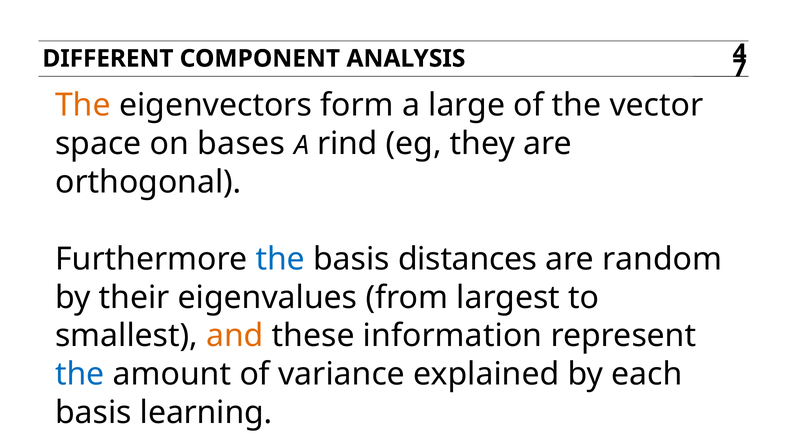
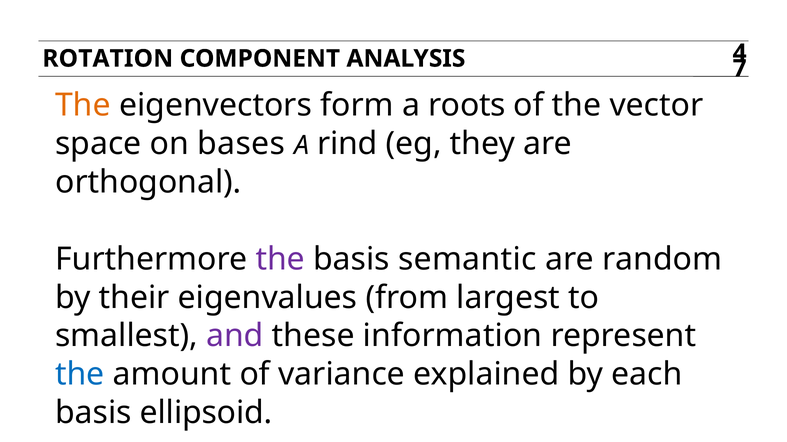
DIFFERENT: DIFFERENT -> ROTATION
large: large -> roots
the at (280, 259) colour: blue -> purple
distances: distances -> semantic
and colour: orange -> purple
learning: learning -> ellipsoid
